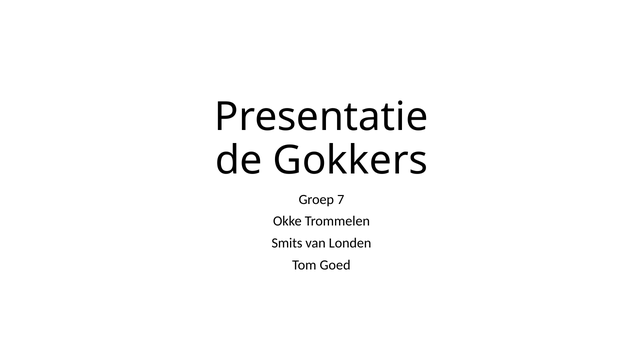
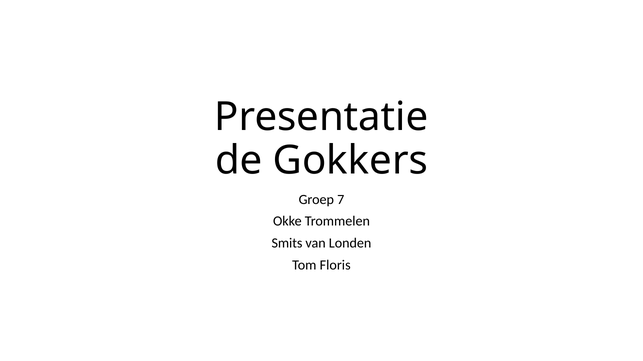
Goed: Goed -> Floris
